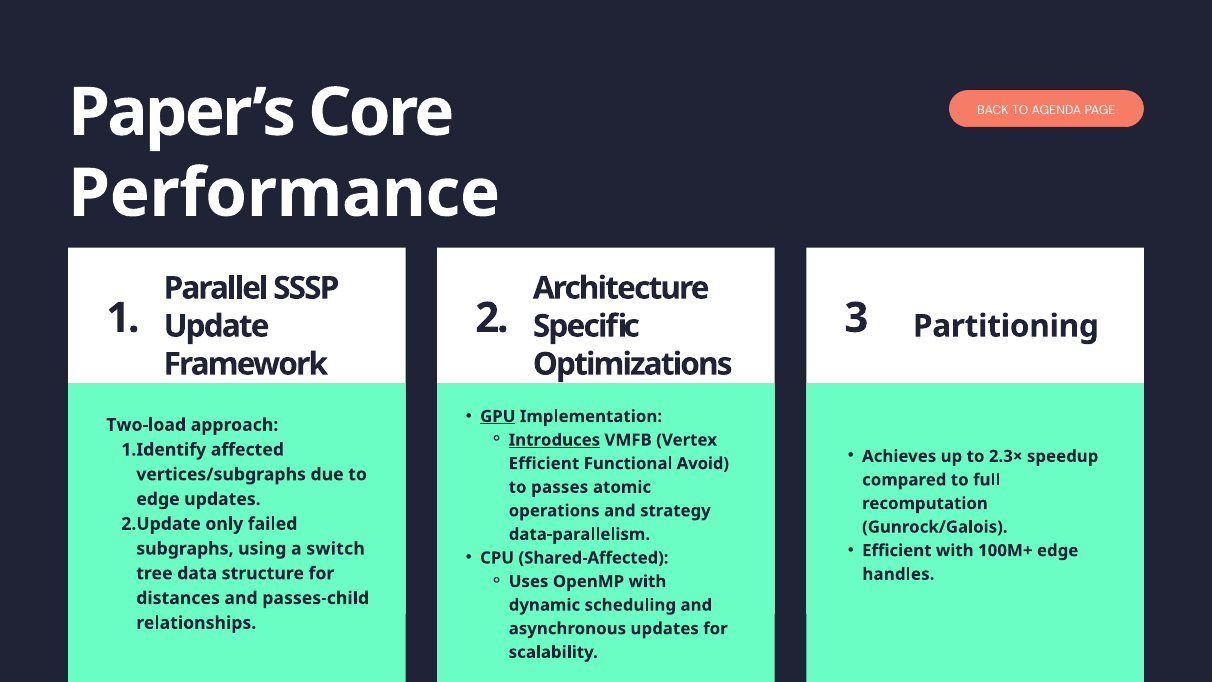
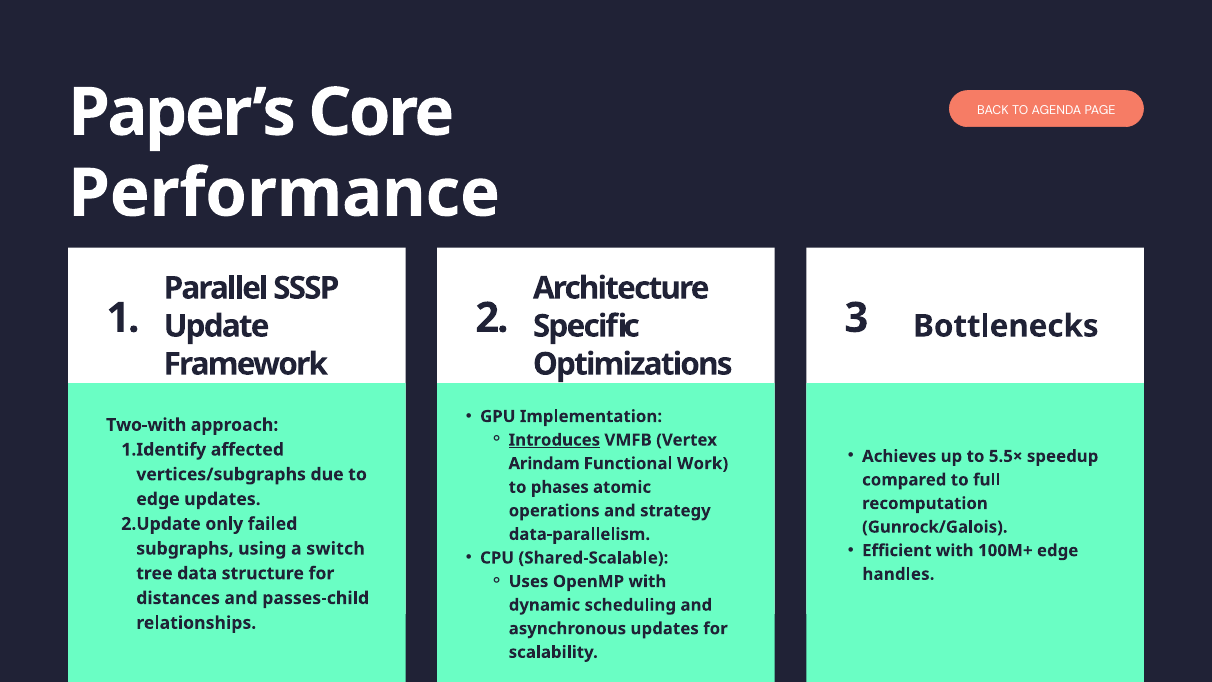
Partitioning: Partitioning -> Bottlenecks
GPU underline: present -> none
Two-load: Two-load -> Two-with
2.3×: 2.3× -> 5.5×
Efficient at (544, 463): Efficient -> Arindam
Avoid: Avoid -> Work
passes: passes -> phases
Shared-Affected: Shared-Affected -> Shared-Scalable
